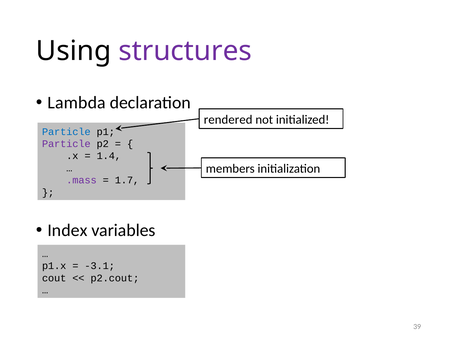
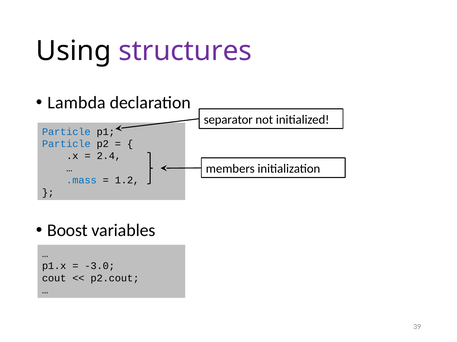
rendered: rendered -> separator
Particle at (66, 144) colour: purple -> blue
1.4: 1.4 -> 2.4
.mass colour: purple -> blue
1.7: 1.7 -> 1.2
Index: Index -> Boost
-3.1: -3.1 -> -3.0
